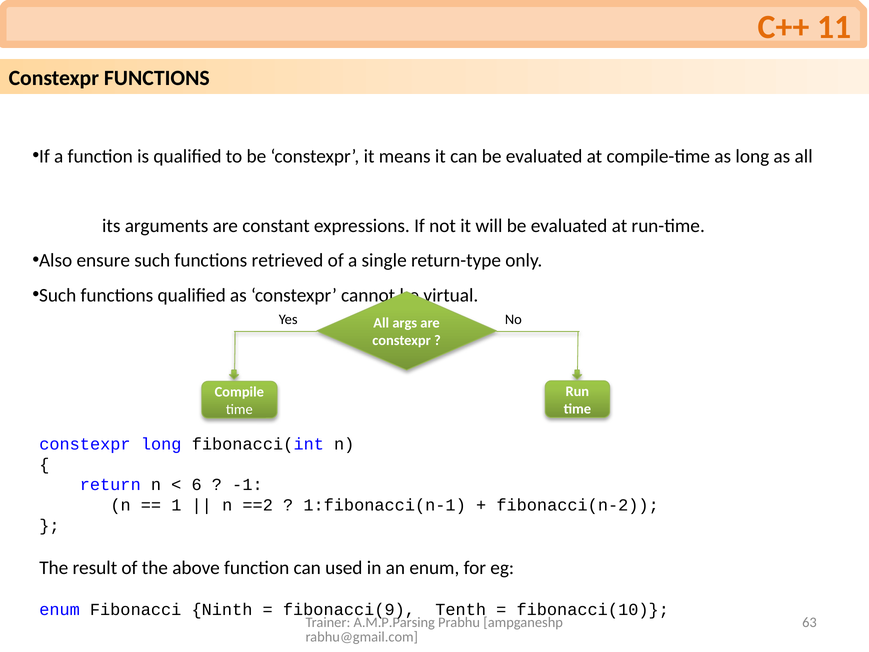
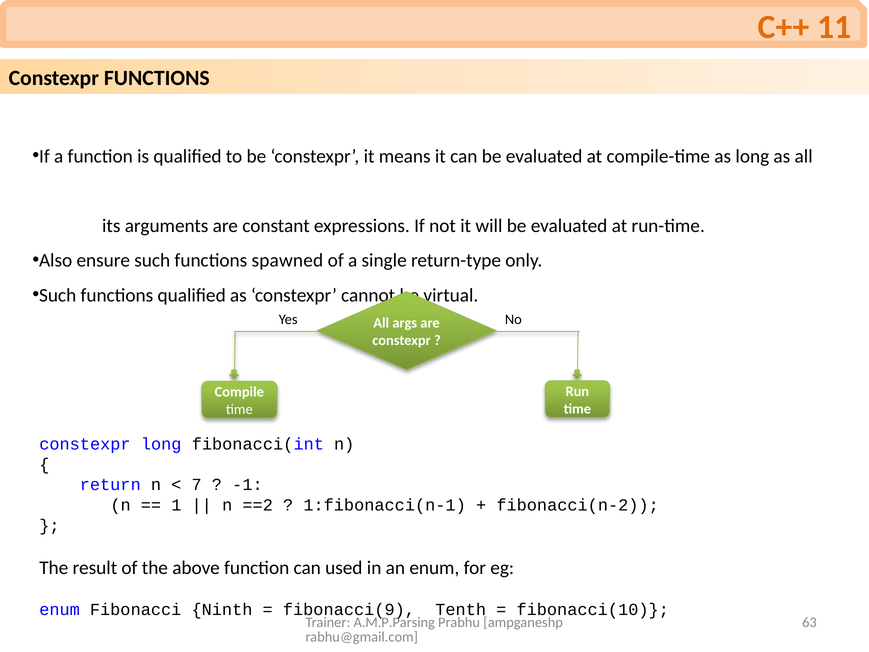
retrieved: retrieved -> spawned
6: 6 -> 7
